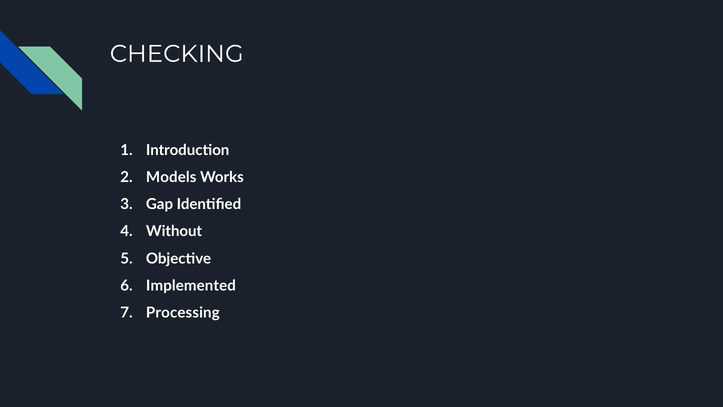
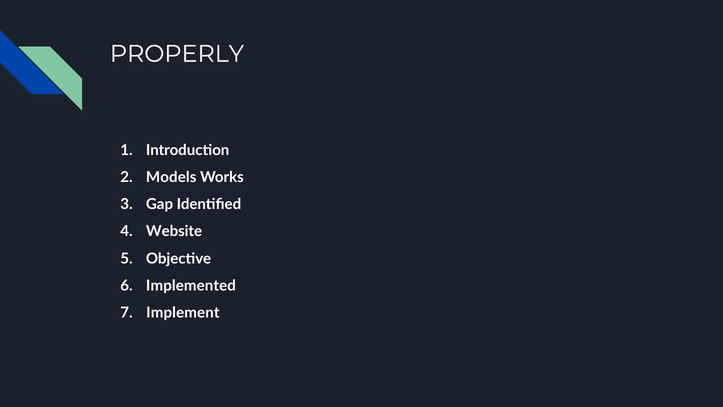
CHECKING: CHECKING -> PROPERLY
Without: Without -> Website
Processing: Processing -> Implement
